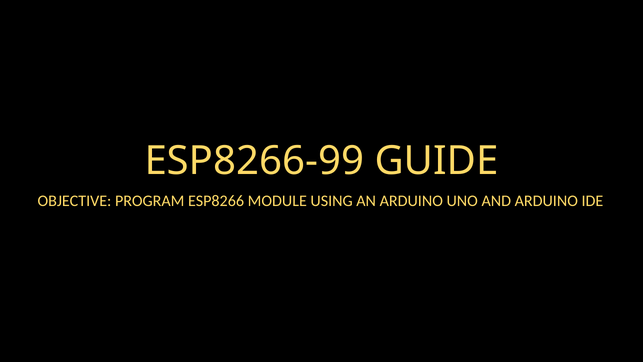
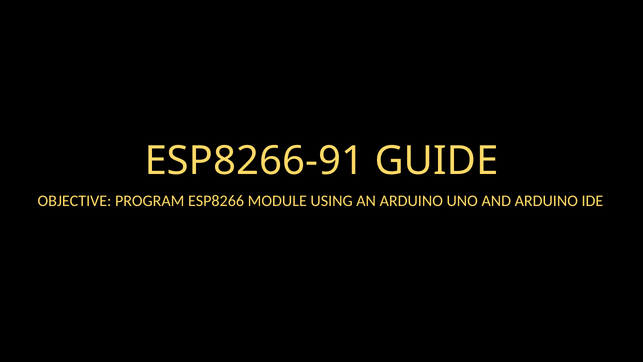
ESP8266-99: ESP8266-99 -> ESP8266-91
